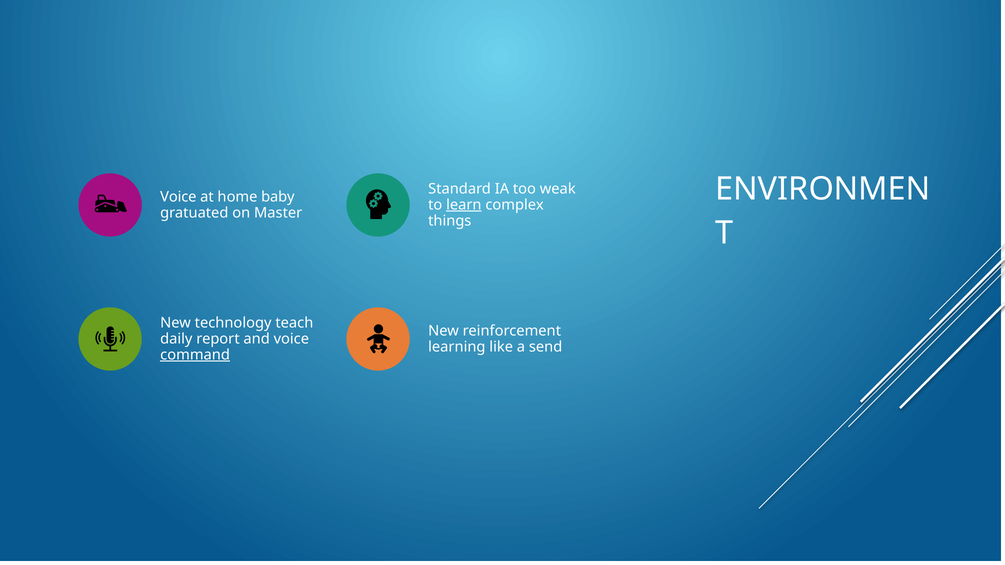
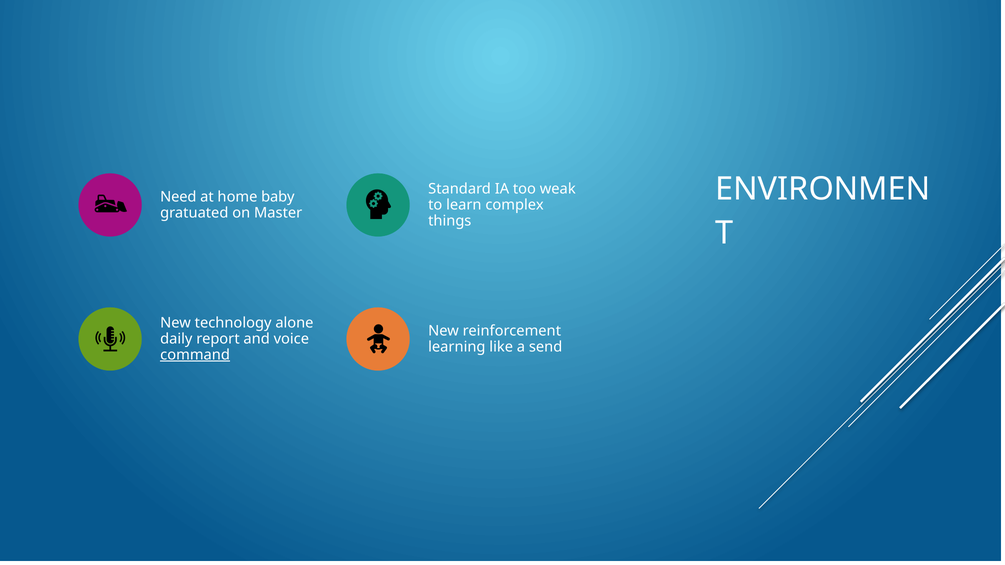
Voice at (178, 197): Voice -> Need
learn underline: present -> none
teach: teach -> alone
